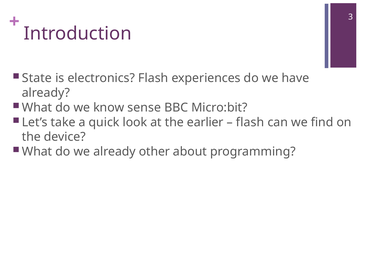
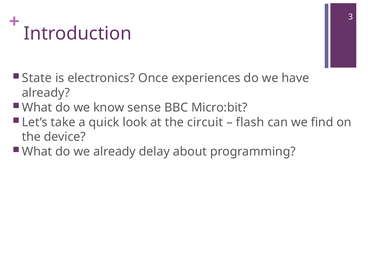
electronics Flash: Flash -> Once
earlier: earlier -> circuit
other: other -> delay
